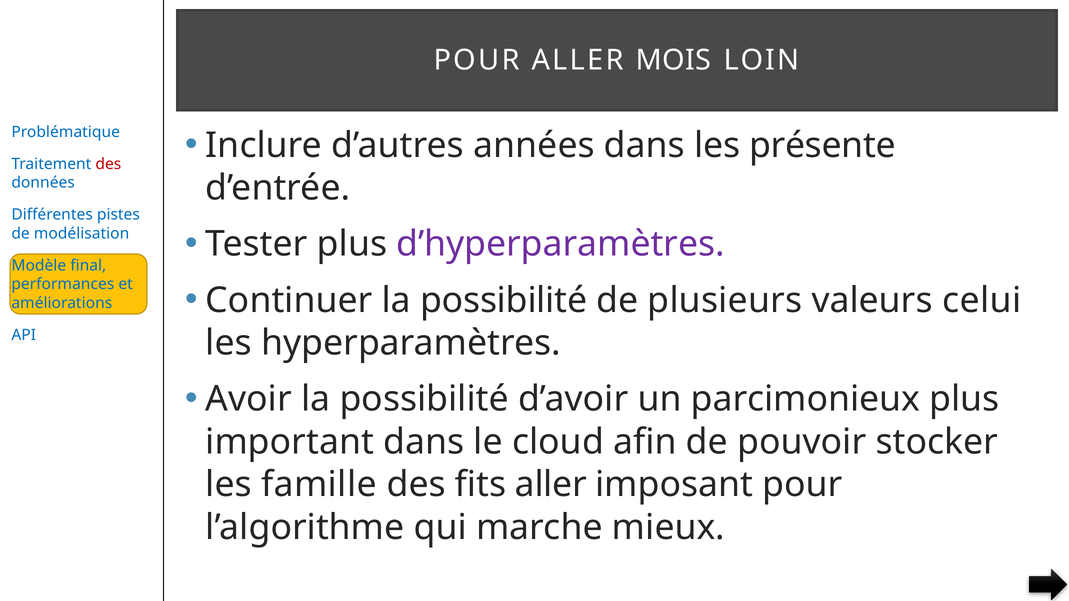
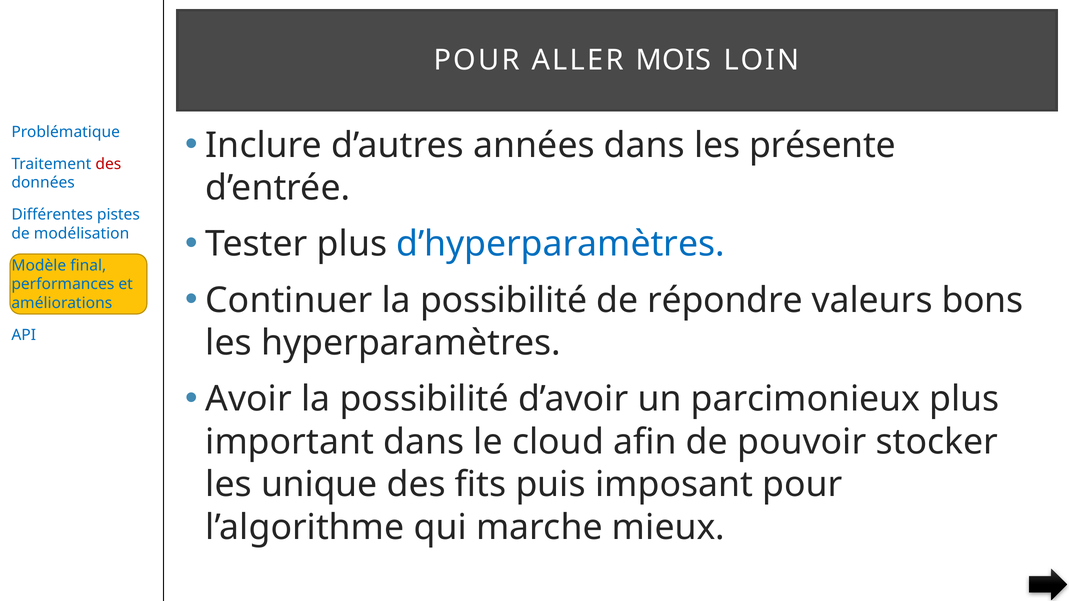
d’hyperparamètres colour: purple -> blue
plusieurs: plusieurs -> répondre
celui: celui -> bons
famille: famille -> unique
fits aller: aller -> puis
